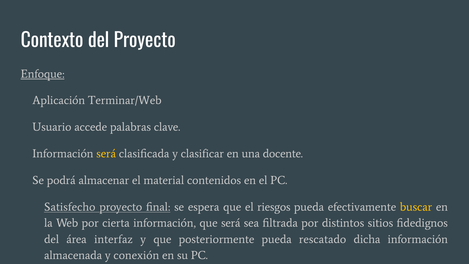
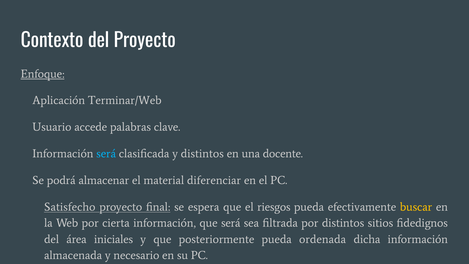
será at (106, 154) colour: yellow -> light blue
y clasificar: clasificar -> distintos
contenidos: contenidos -> diferenciar
interfaz: interfaz -> iniciales
rescatado: rescatado -> ordenada
conexión: conexión -> necesario
